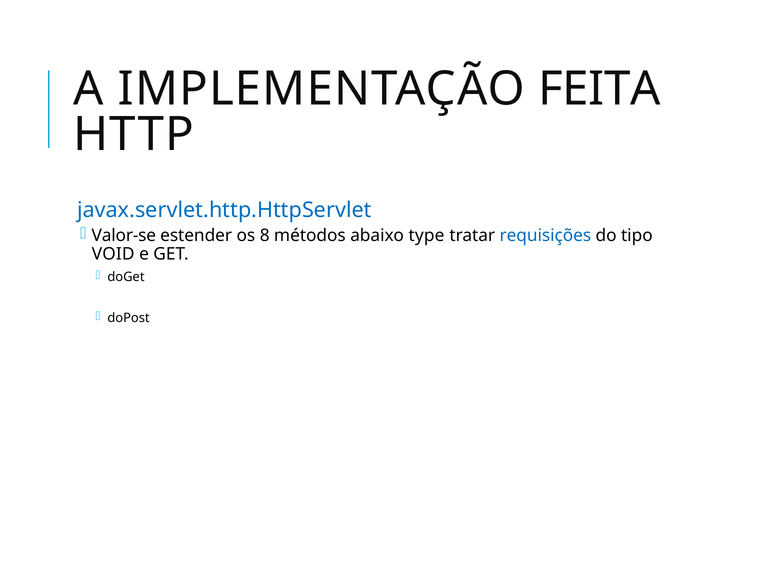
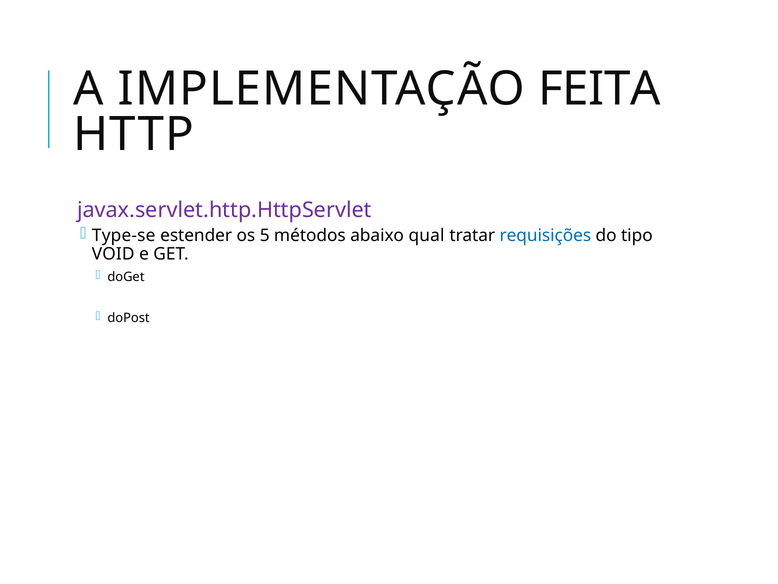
javax.servlet.http.HttpServlet colour: blue -> purple
Valor-se: Valor-se -> Type-se
8: 8 -> 5
type: type -> qual
